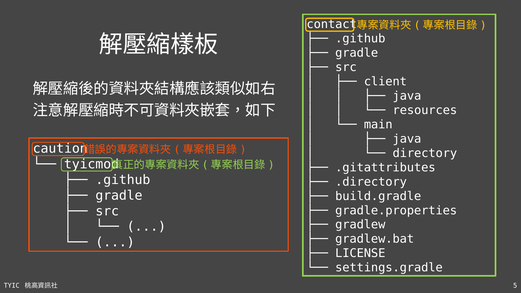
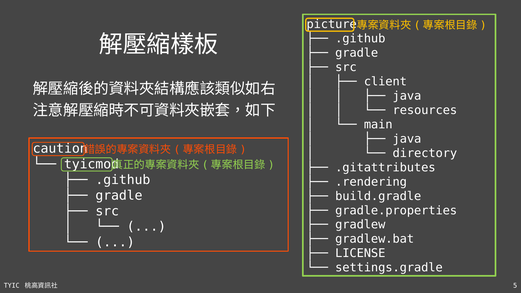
contact: contact -> picture
.directory: .directory -> .rendering
